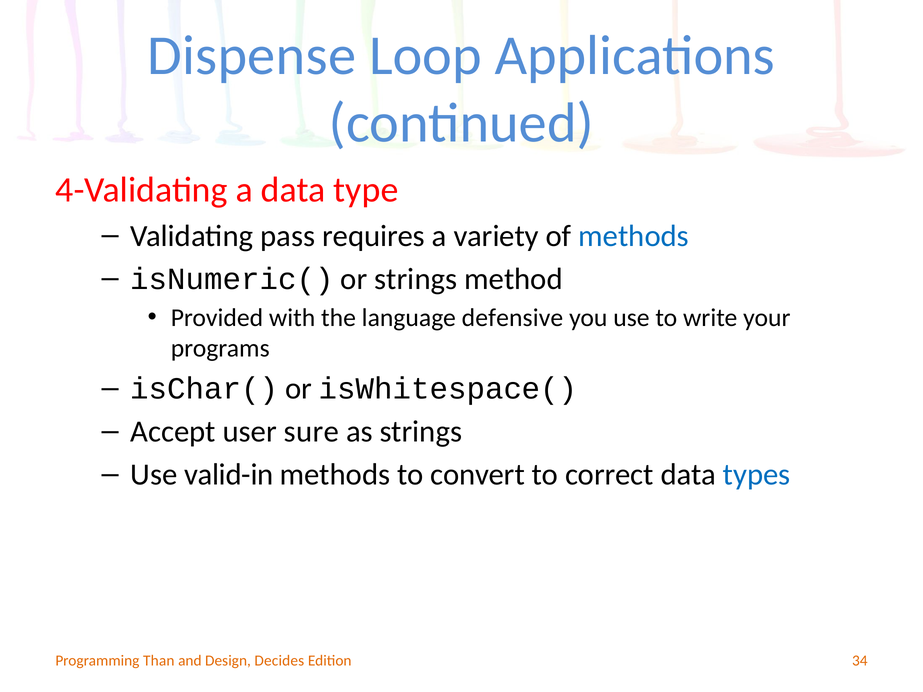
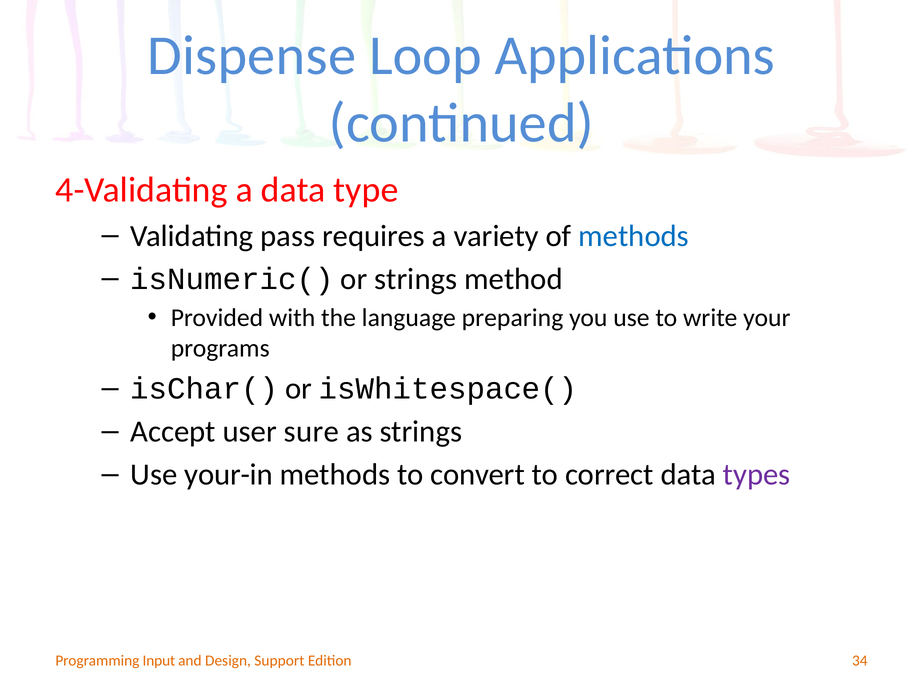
defensive: defensive -> preparing
valid-in: valid-in -> your-in
types colour: blue -> purple
Than: Than -> Input
Decides: Decides -> Support
